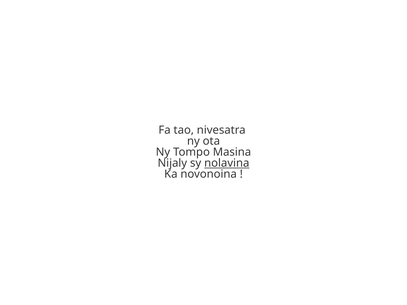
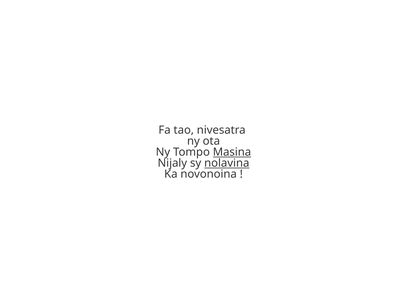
Masina underline: none -> present
